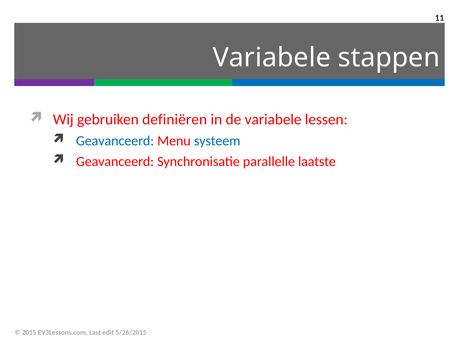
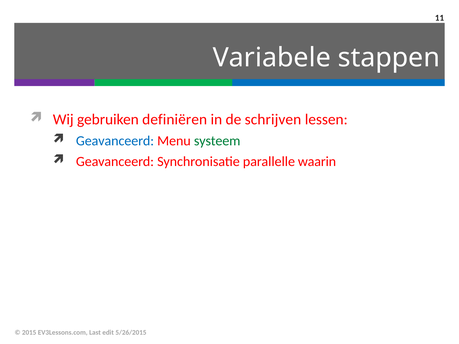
de variabele: variabele -> schrijven
systeem colour: blue -> green
laatste: laatste -> waarin
